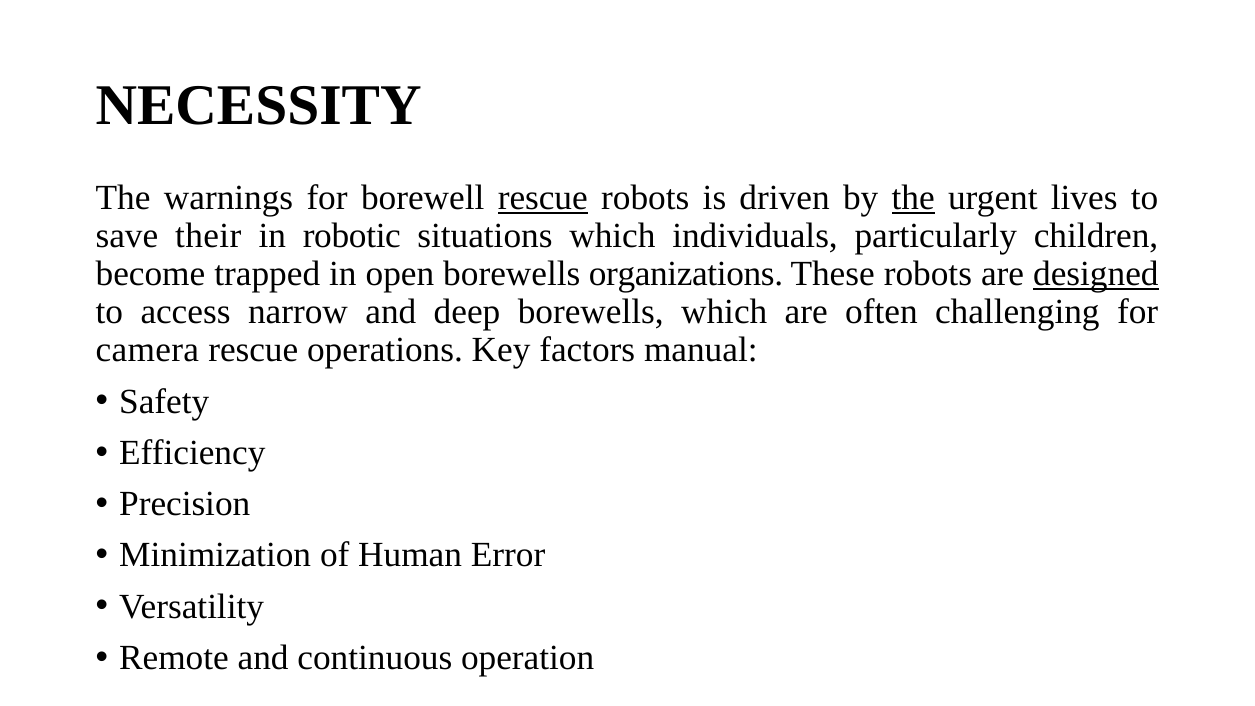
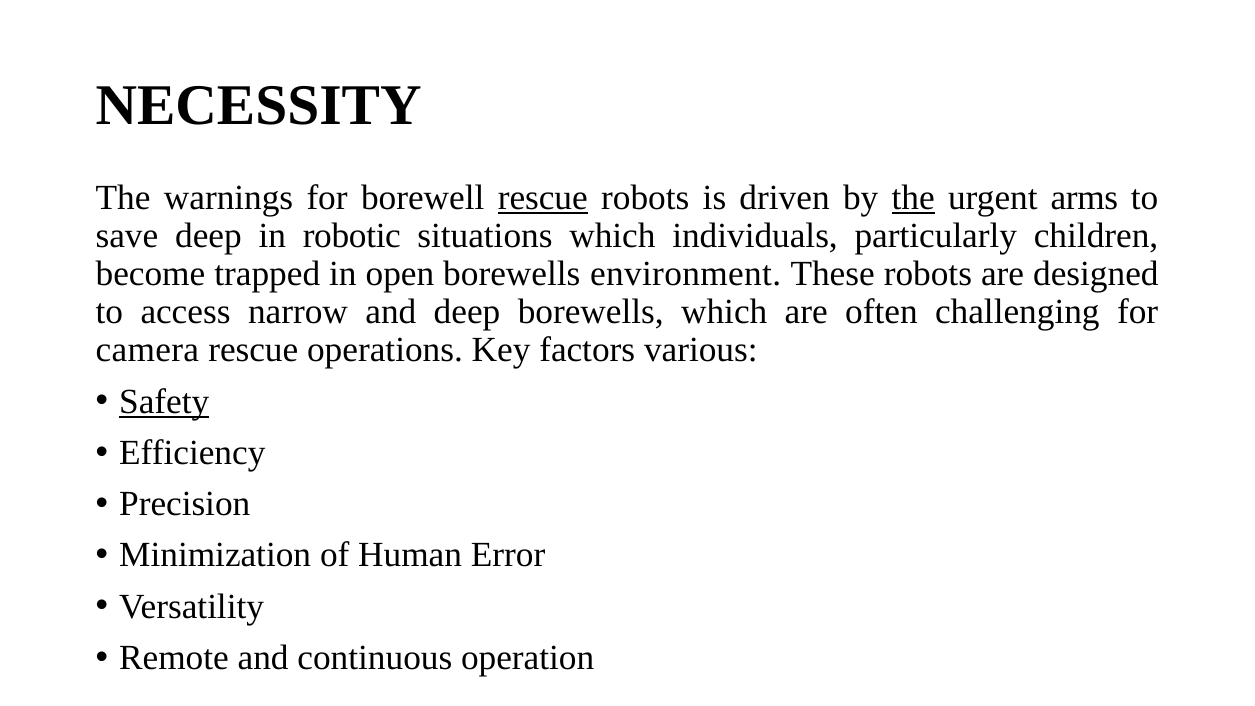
lives: lives -> arms
save their: their -> deep
organizations: organizations -> environment
designed underline: present -> none
manual: manual -> various
Safety underline: none -> present
